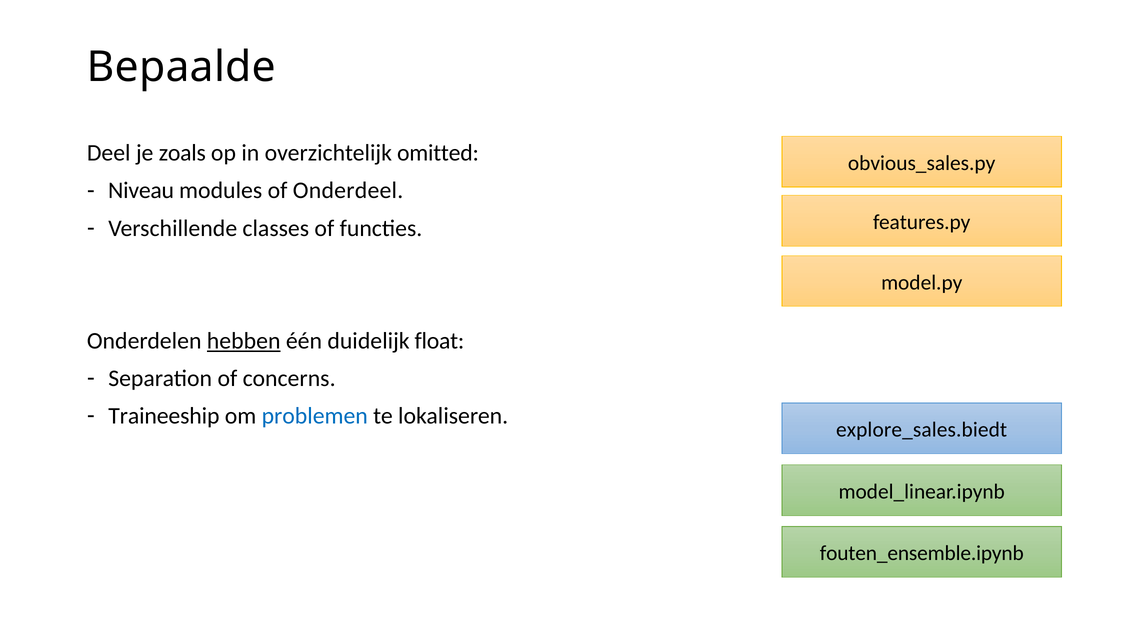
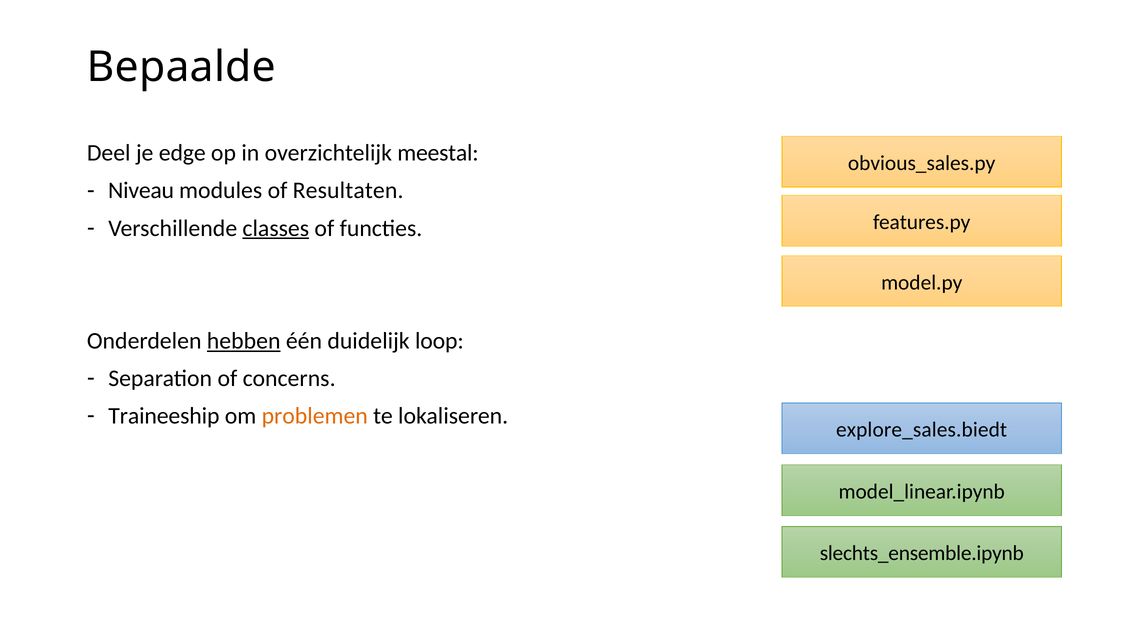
zoals: zoals -> edge
omitted: omitted -> meestal
Onderdeel: Onderdeel -> Resultaten
classes underline: none -> present
float: float -> loop
problemen colour: blue -> orange
fouten_ensemble.ipynb: fouten_ensemble.ipynb -> slechts_ensemble.ipynb
